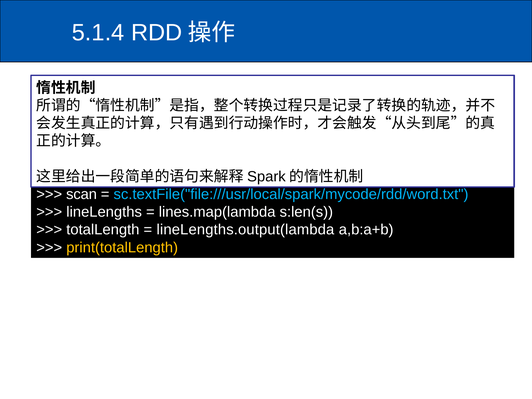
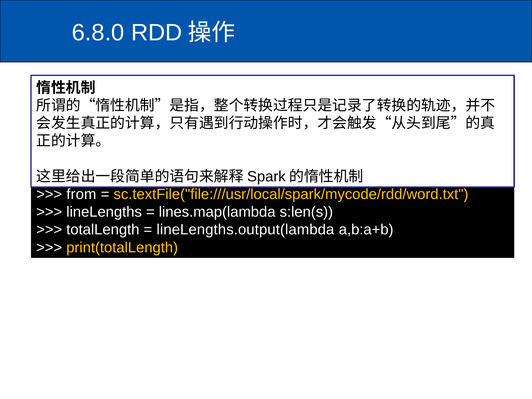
5.1.4: 5.1.4 -> 6.8.0
scan: scan -> from
sc.textFile("file:///usr/local/spark/mycode/rdd/word.txt colour: light blue -> yellow
